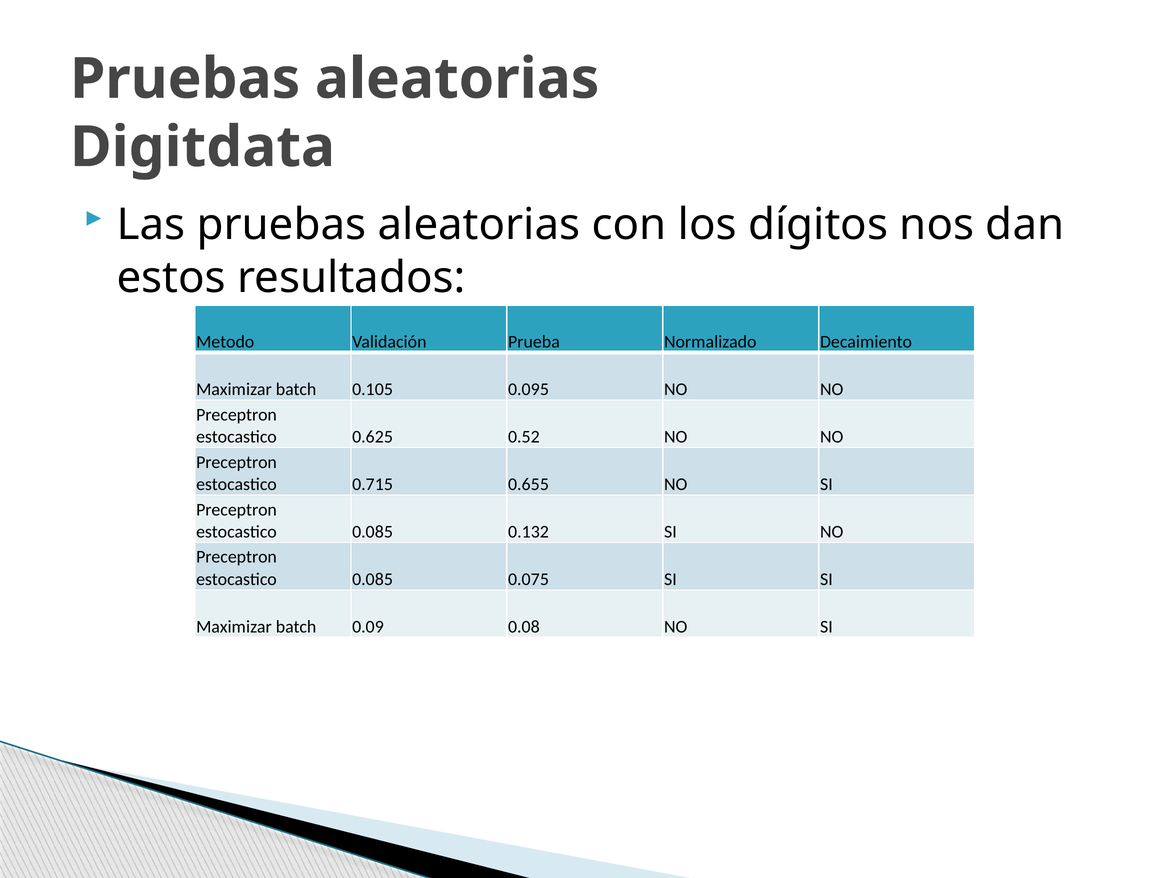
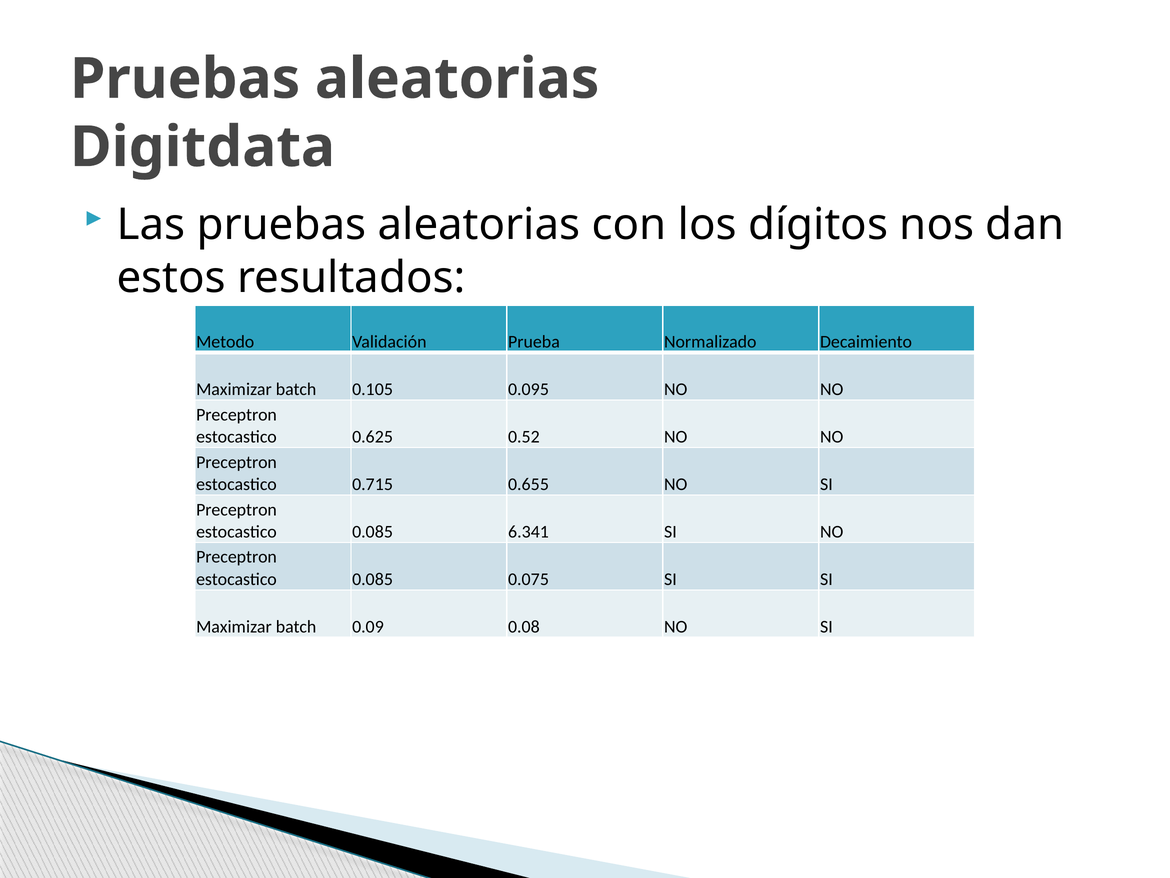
0.132: 0.132 -> 6.341
